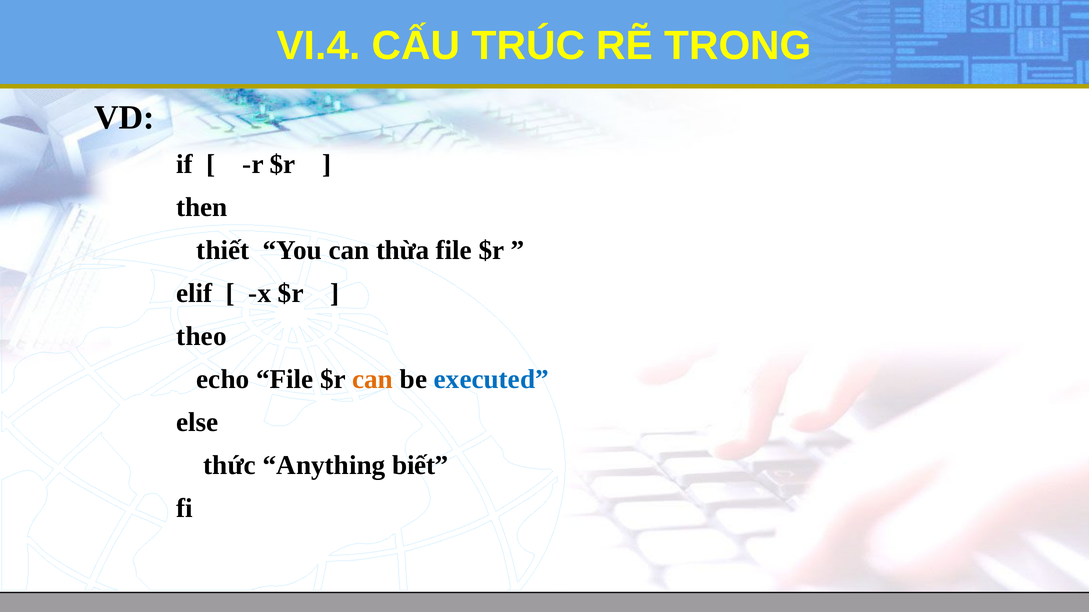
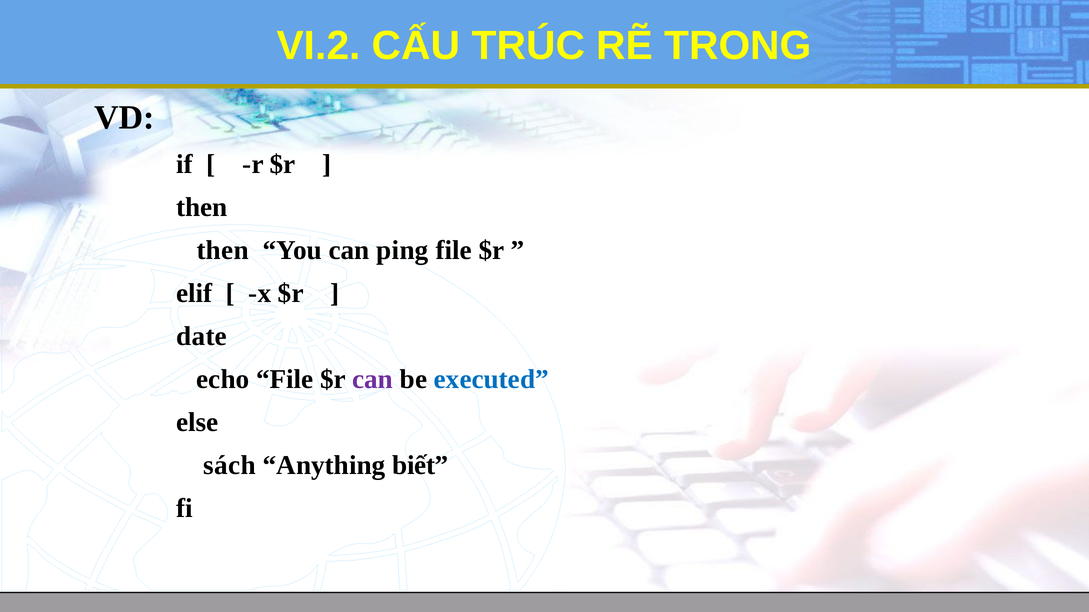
VI.4: VI.4 -> VI.2
thiết at (223, 250): thiết -> then
thừa: thừa -> ping
theo: theo -> date
can at (373, 379) colour: orange -> purple
thức: thức -> sách
